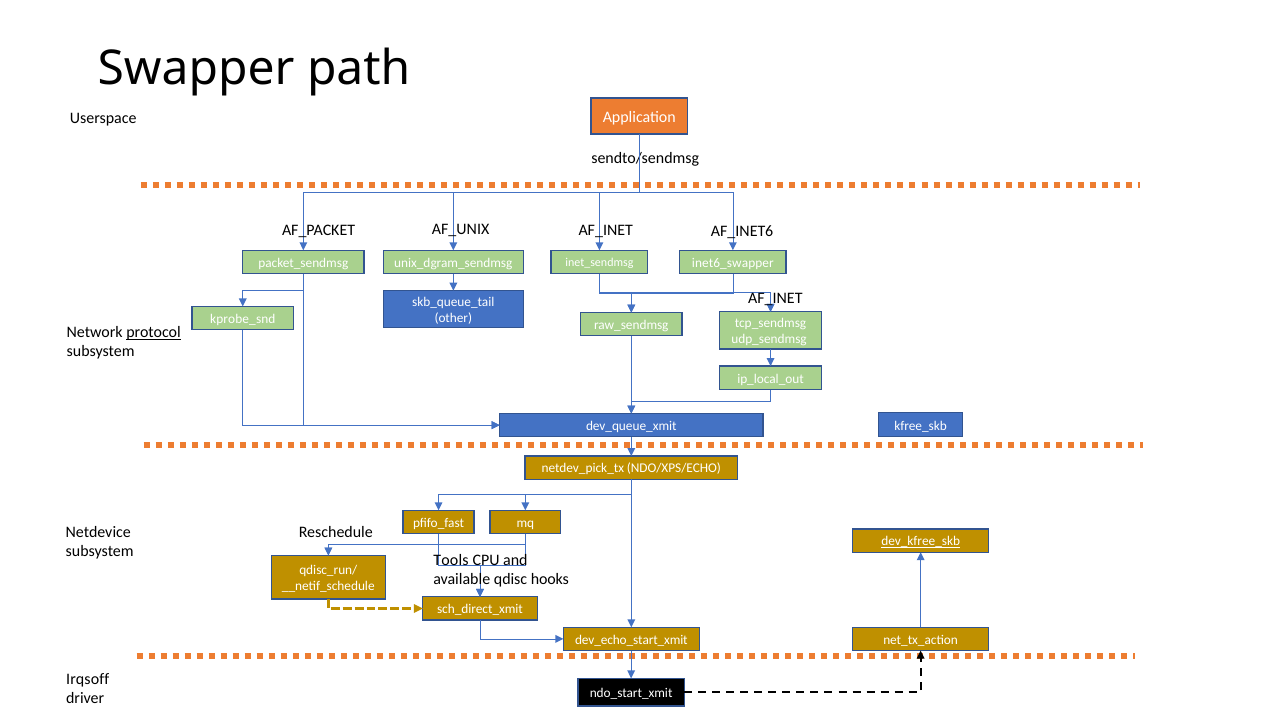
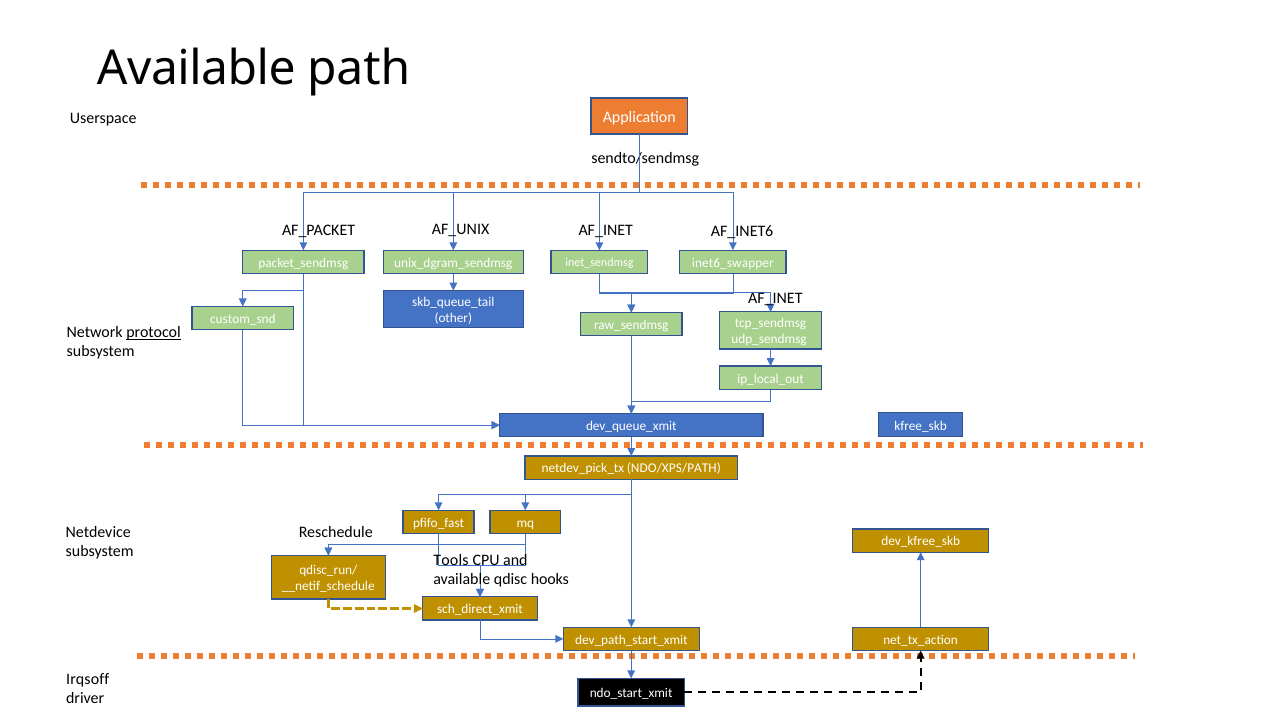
Swapper at (196, 69): Swapper -> Available
kprobe_snd: kprobe_snd -> custom_snd
NDO/XPS/ECHO: NDO/XPS/ECHO -> NDO/XPS/PATH
dev_kfree_skb underline: present -> none
dev_echo_start_xmit: dev_echo_start_xmit -> dev_path_start_xmit
